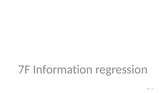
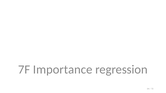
Information: Information -> Importance
